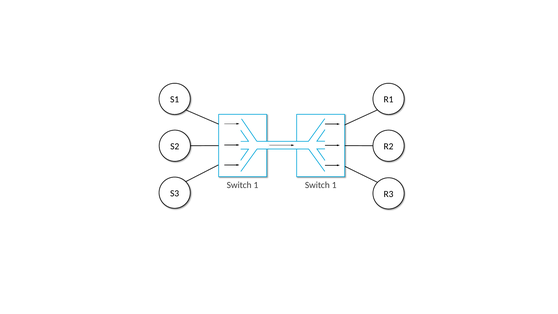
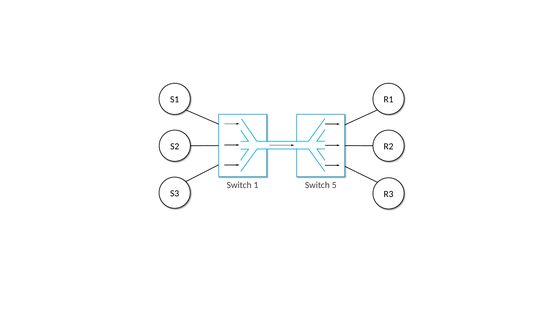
1 Switch 1: 1 -> 5
